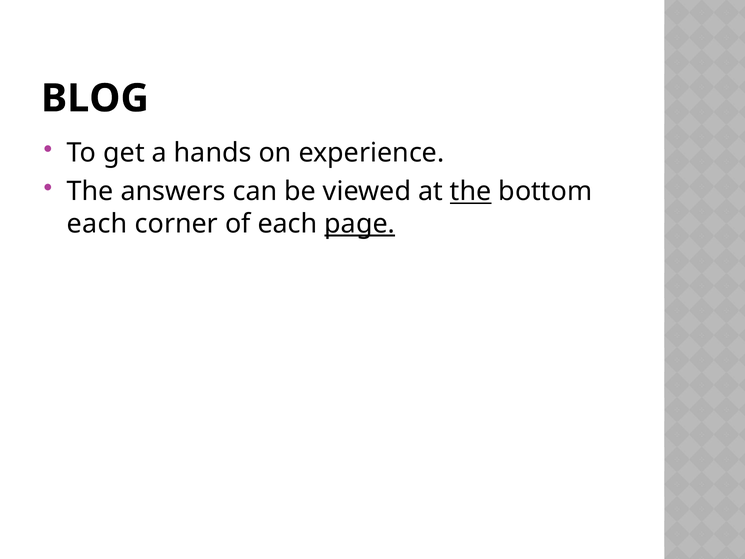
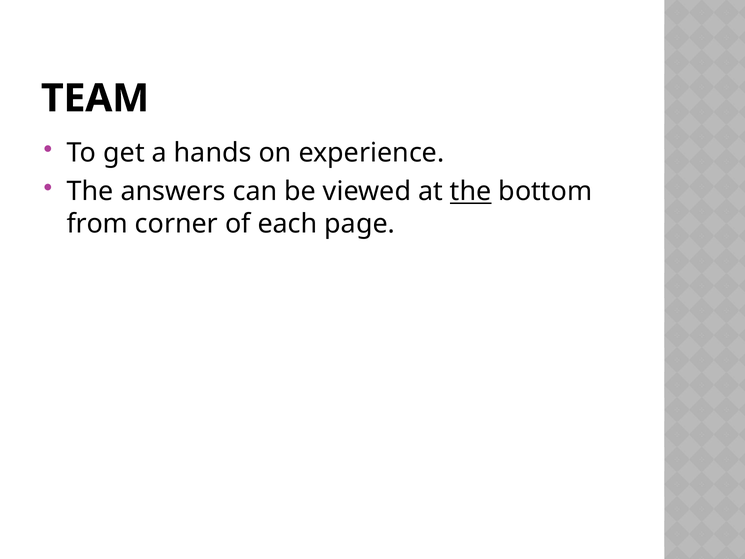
BLOG: BLOG -> TEAM
each at (97, 224): each -> from
page underline: present -> none
